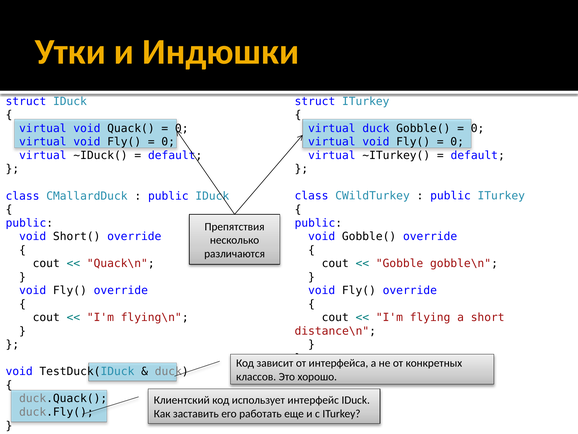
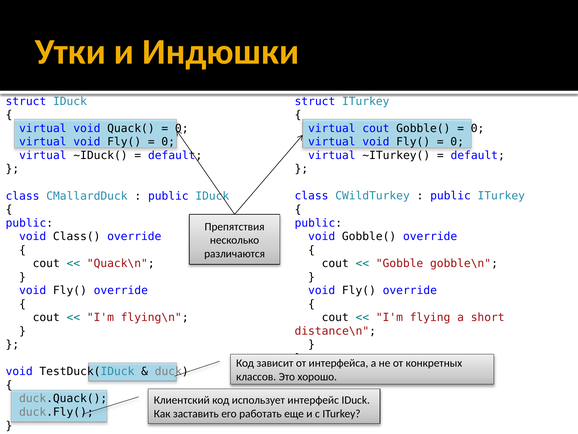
virtual duck: duck -> cout
Short(: Short( -> Class(
